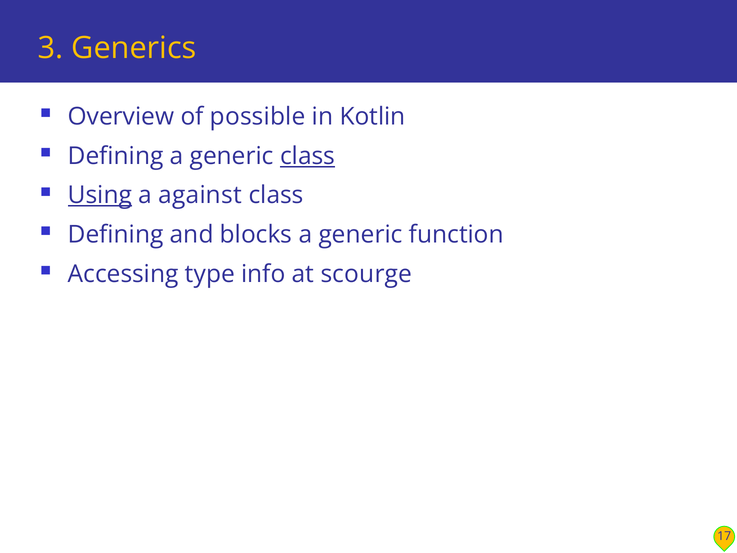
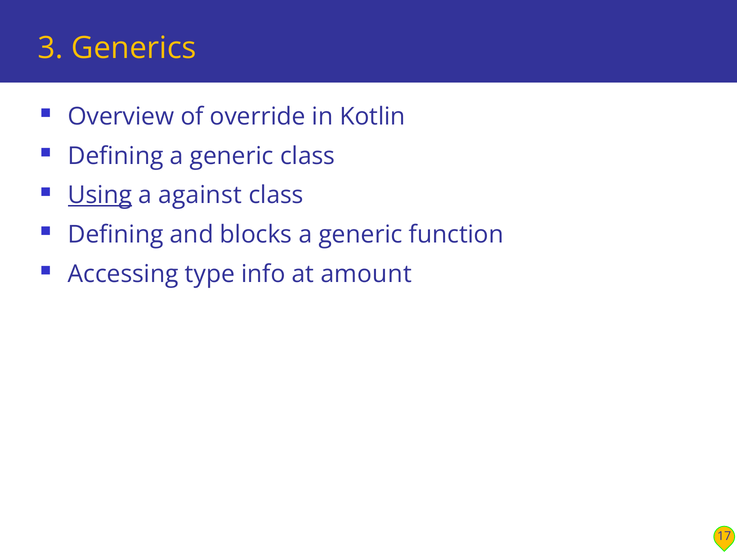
possible: possible -> override
class at (308, 156) underline: present -> none
scourge: scourge -> amount
